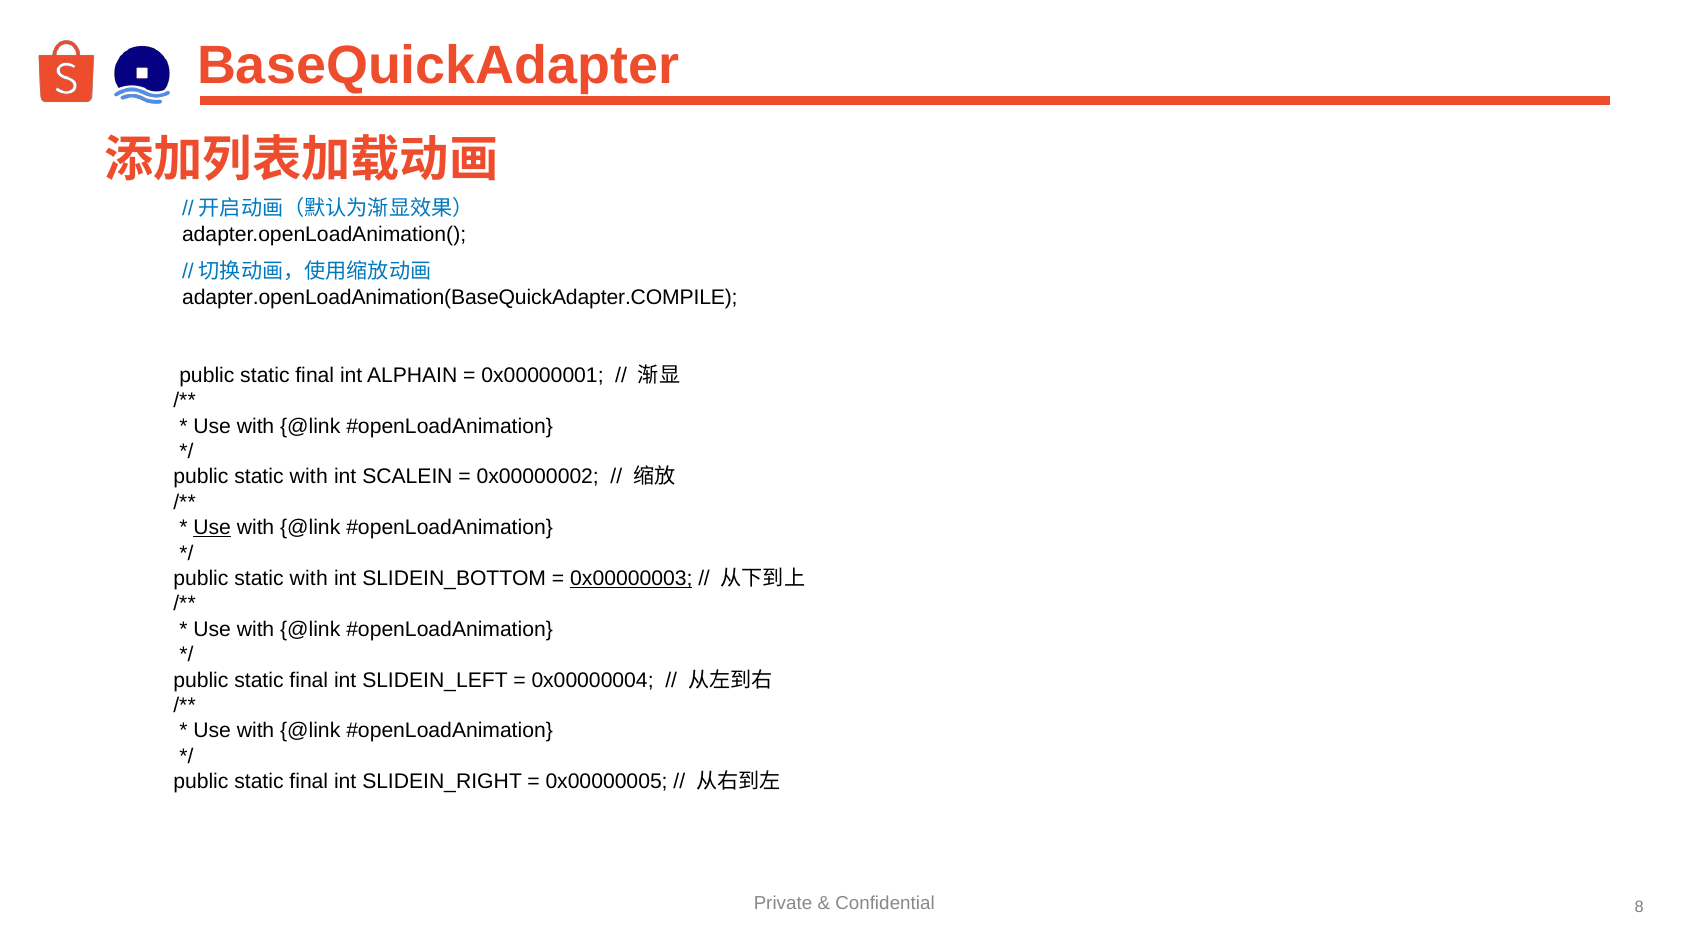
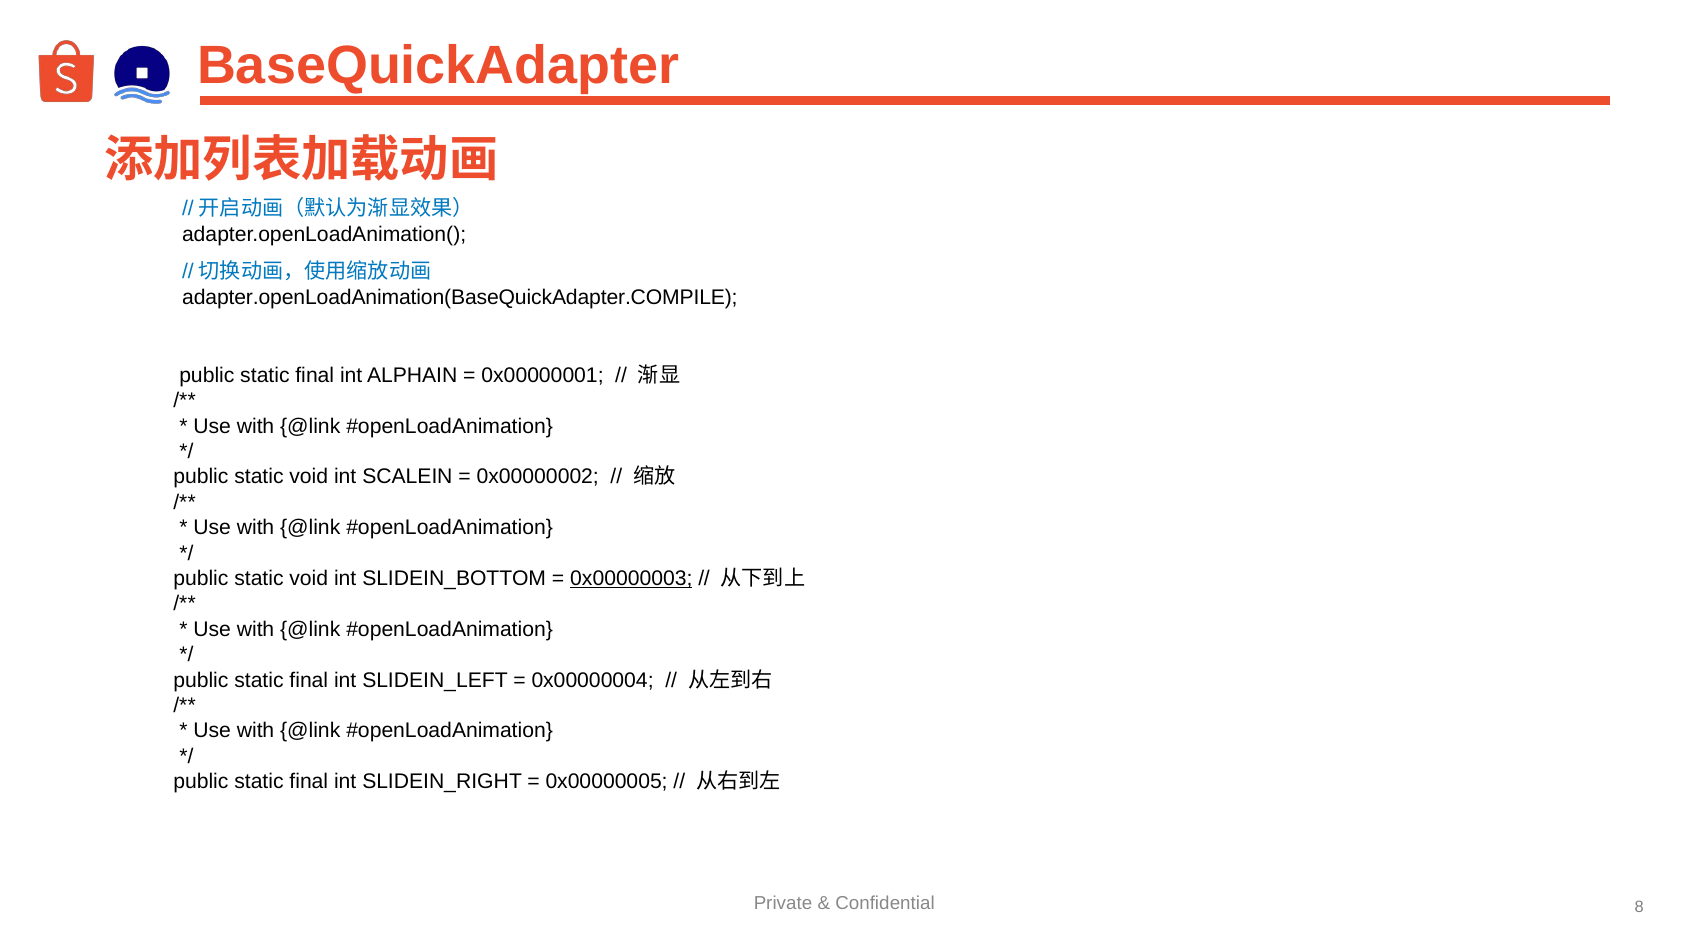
with at (309, 477): with -> void
Use at (212, 528) underline: present -> none
with at (309, 579): with -> void
